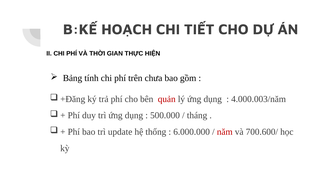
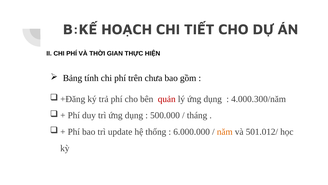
4.000.003/năm: 4.000.003/năm -> 4.000.300/năm
năm colour: red -> orange
700.600/: 700.600/ -> 501.012/
